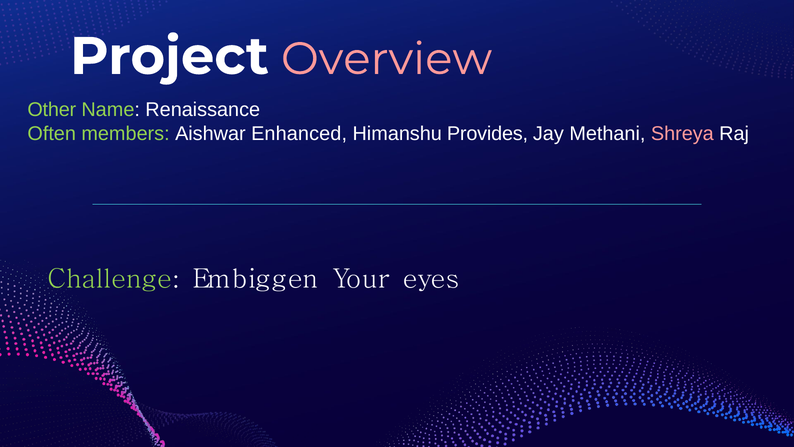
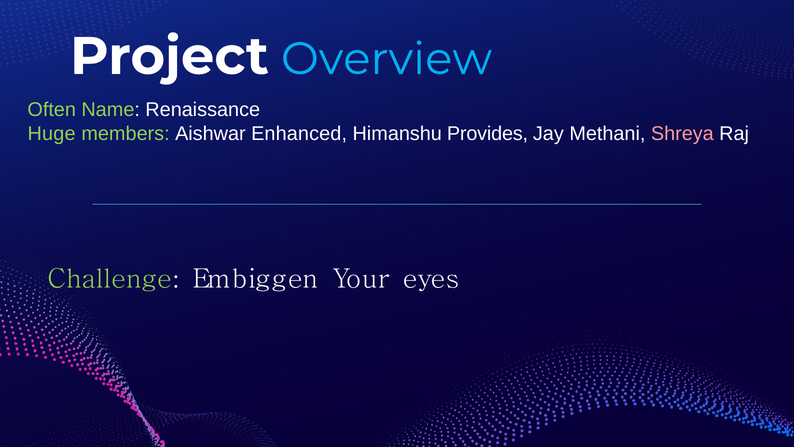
Overview colour: pink -> light blue
Other: Other -> Often
Often: Often -> Huge
